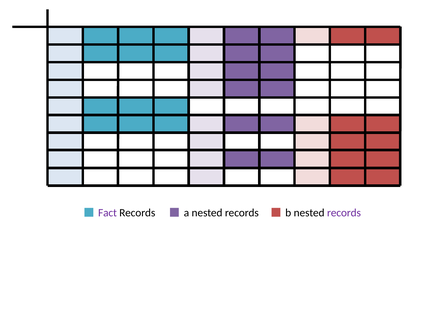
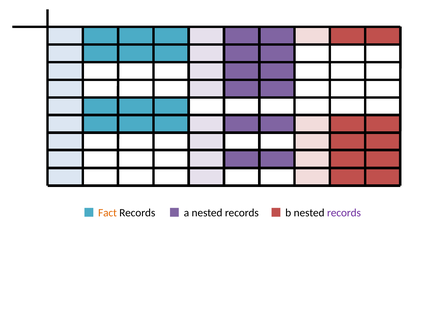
Fact colour: purple -> orange
